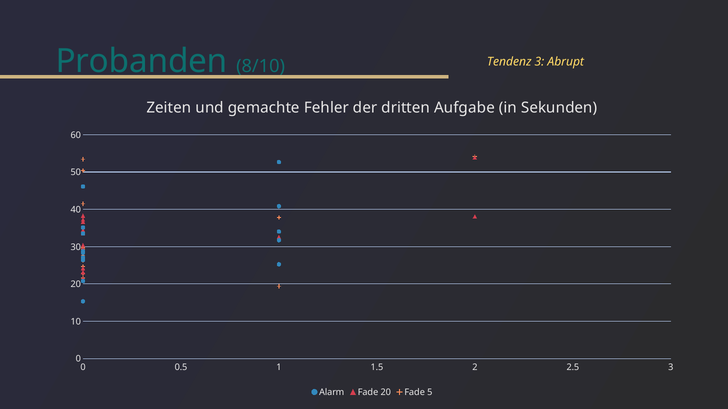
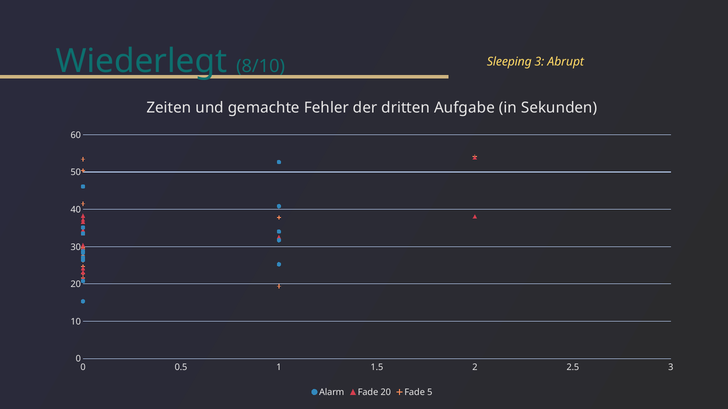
Probanden: Probanden -> Wiederlegt
Tendenz: Tendenz -> Sleeping
